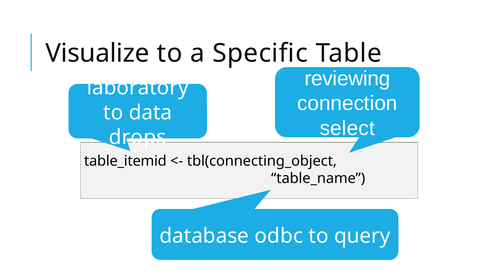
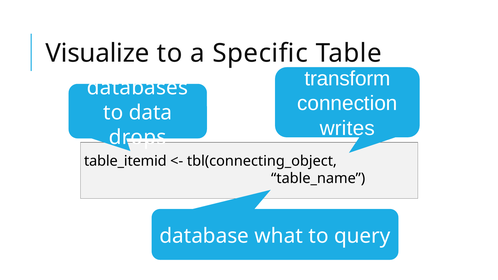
reviewing: reviewing -> transform
laboratory: laboratory -> databases
select: select -> writes
odbc: odbc -> what
